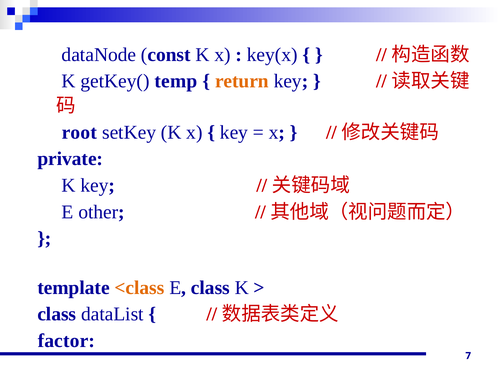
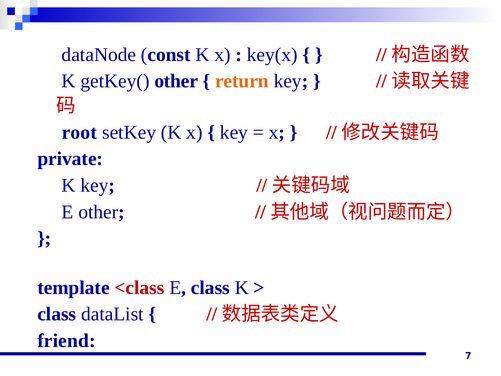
getKey( temp: temp -> other
<class colour: orange -> red
factor: factor -> friend
